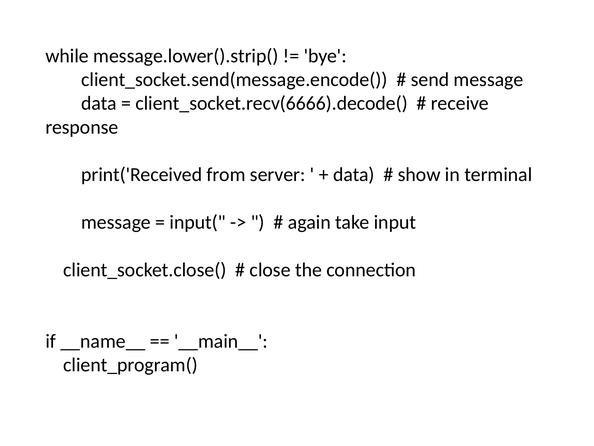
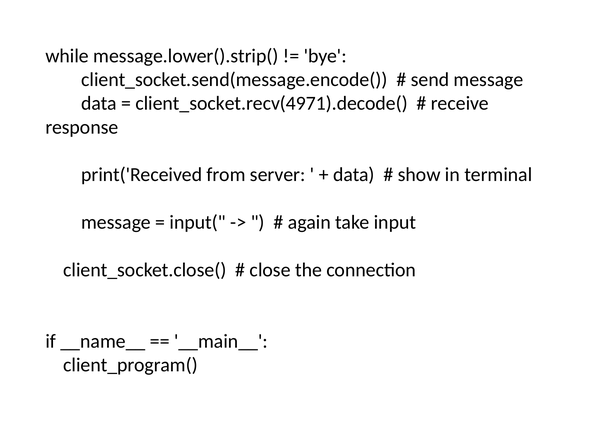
client_socket.recv(6666).decode(: client_socket.recv(6666).decode( -> client_socket.recv(4971).decode(
